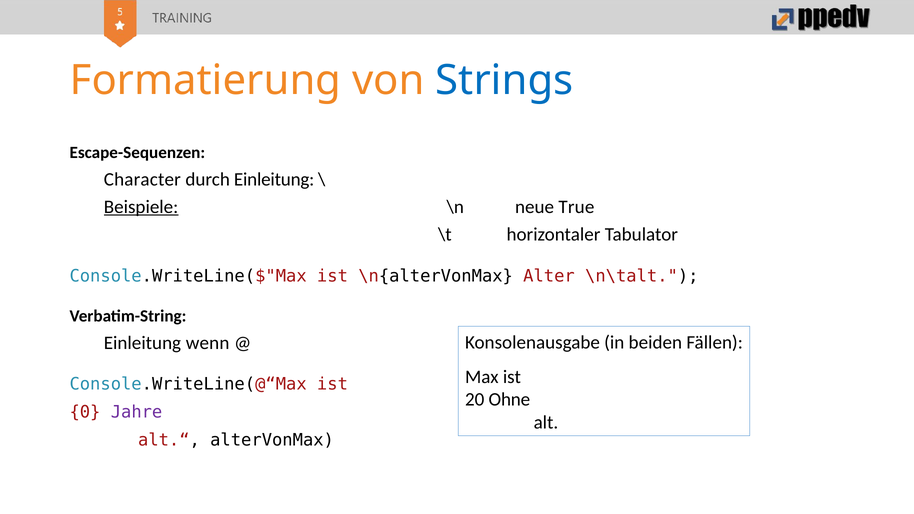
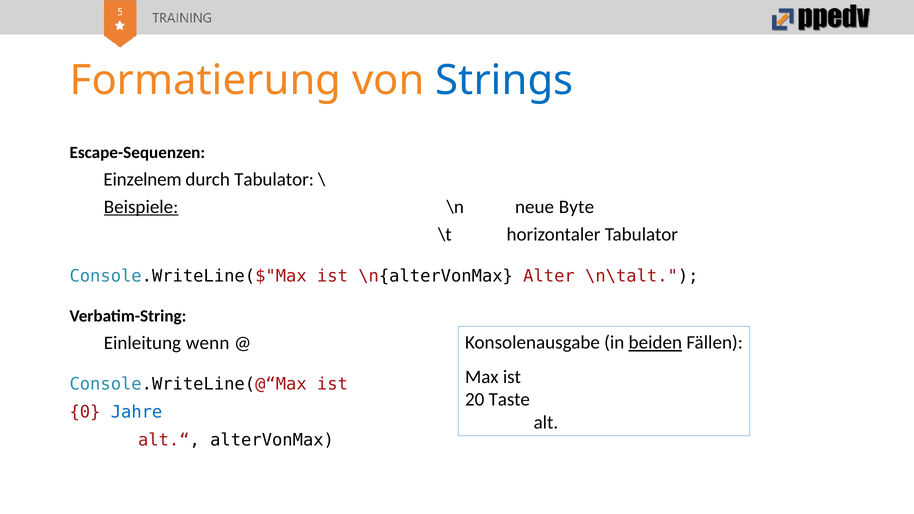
Character: Character -> Einzelnem
durch Einleitung: Einleitung -> Tabulator
True: True -> Byte
beiden underline: none -> present
Ohne: Ohne -> Taste
Jahre colour: purple -> blue
